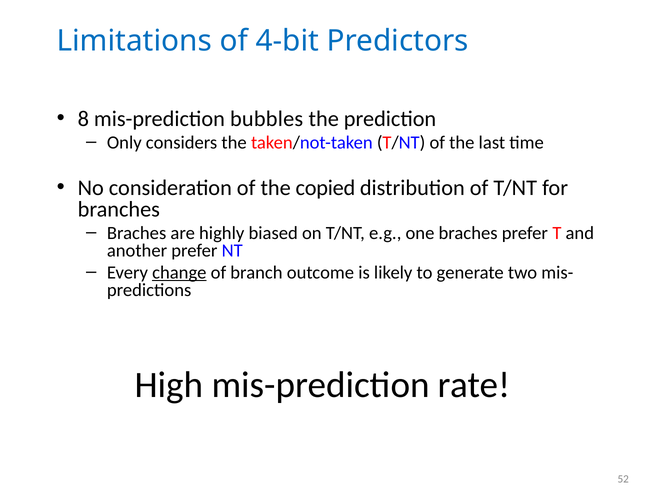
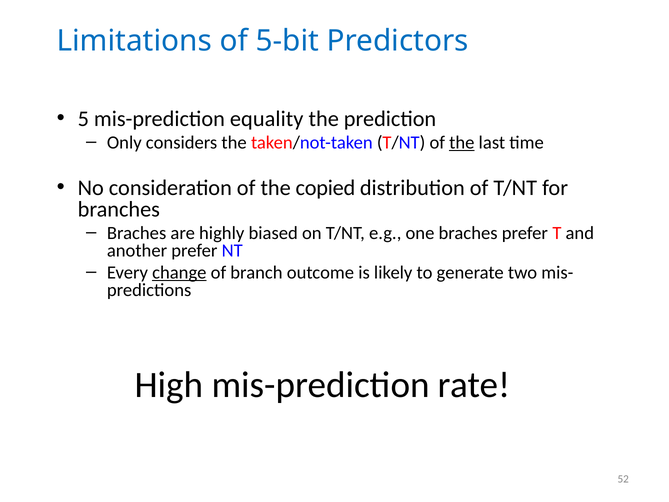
4-bit: 4-bit -> 5-bit
8: 8 -> 5
bubbles: bubbles -> equality
the at (462, 142) underline: none -> present
